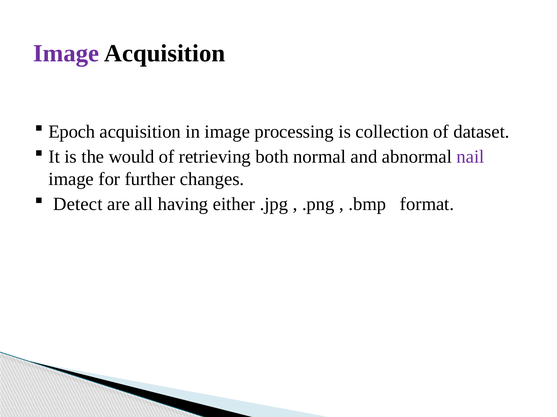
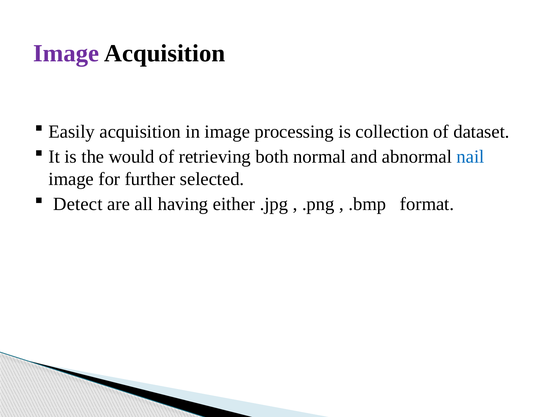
Epoch: Epoch -> Easily
nail colour: purple -> blue
changes: changes -> selected
